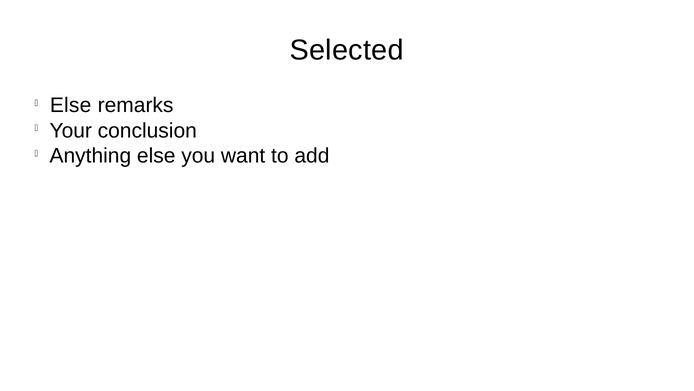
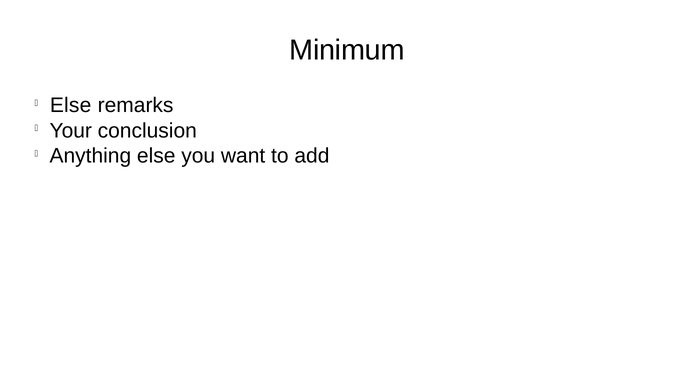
Selected: Selected -> Minimum
